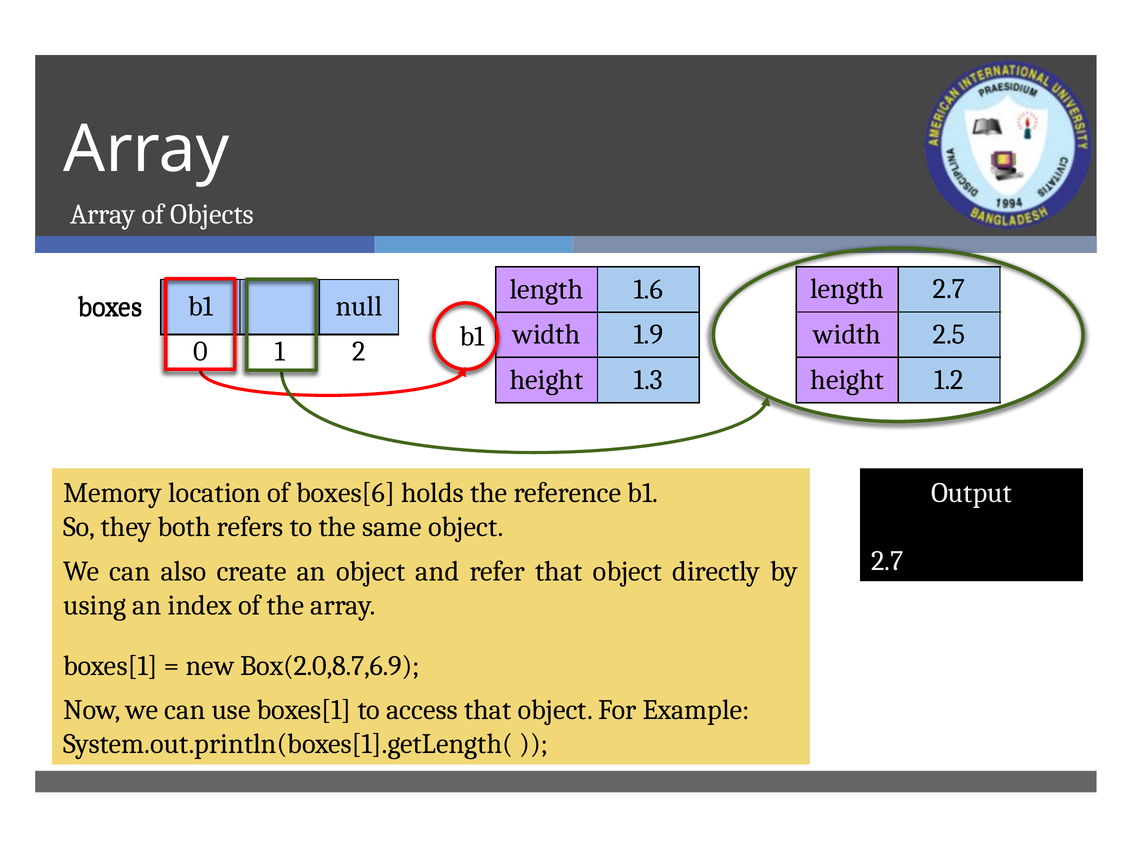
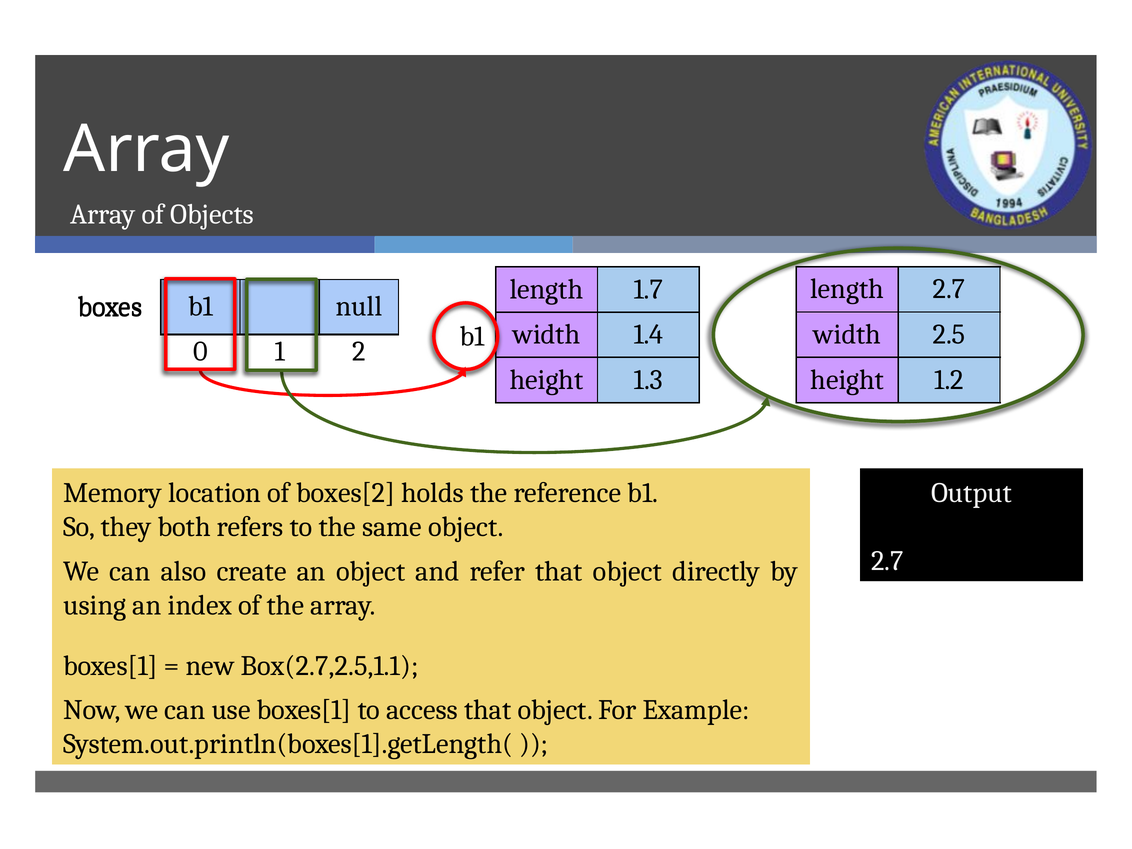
1.6: 1.6 -> 1.7
1.9: 1.9 -> 1.4
boxes[6: boxes[6 -> boxes[2
Box(2.0,8.7,6.9: Box(2.0,8.7,6.9 -> Box(2.7,2.5,1.1
